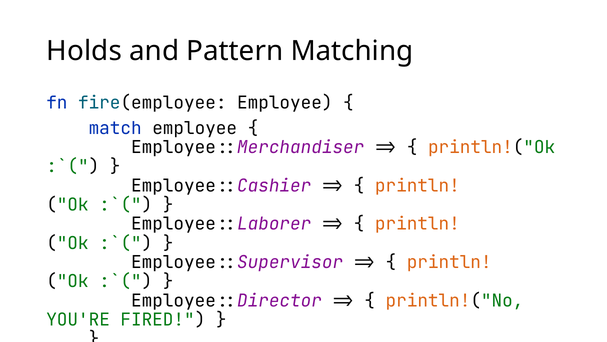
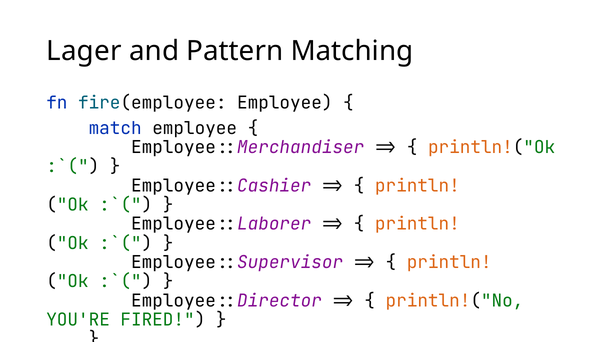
Holds: Holds -> Lager
